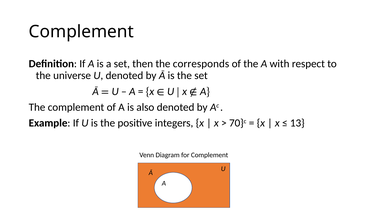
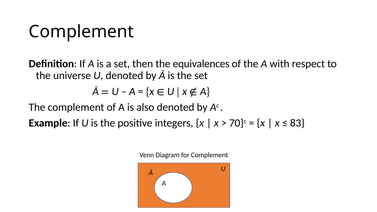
corresponds: corresponds -> equivalences
13: 13 -> 83
